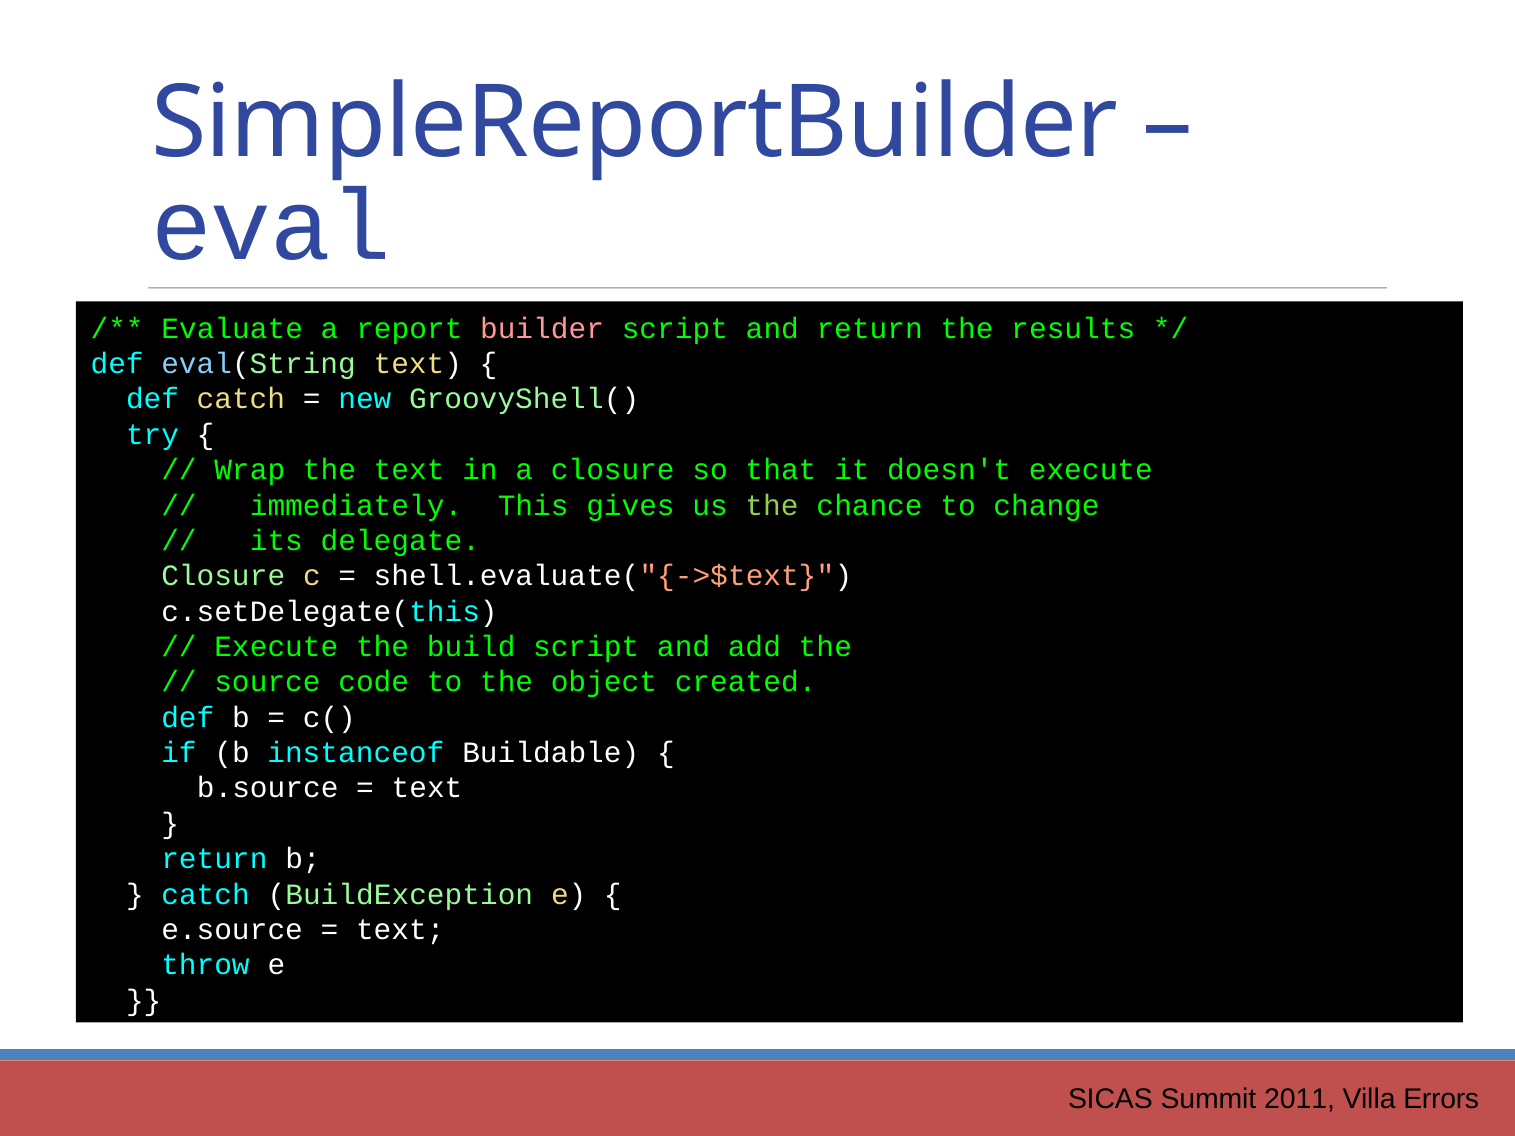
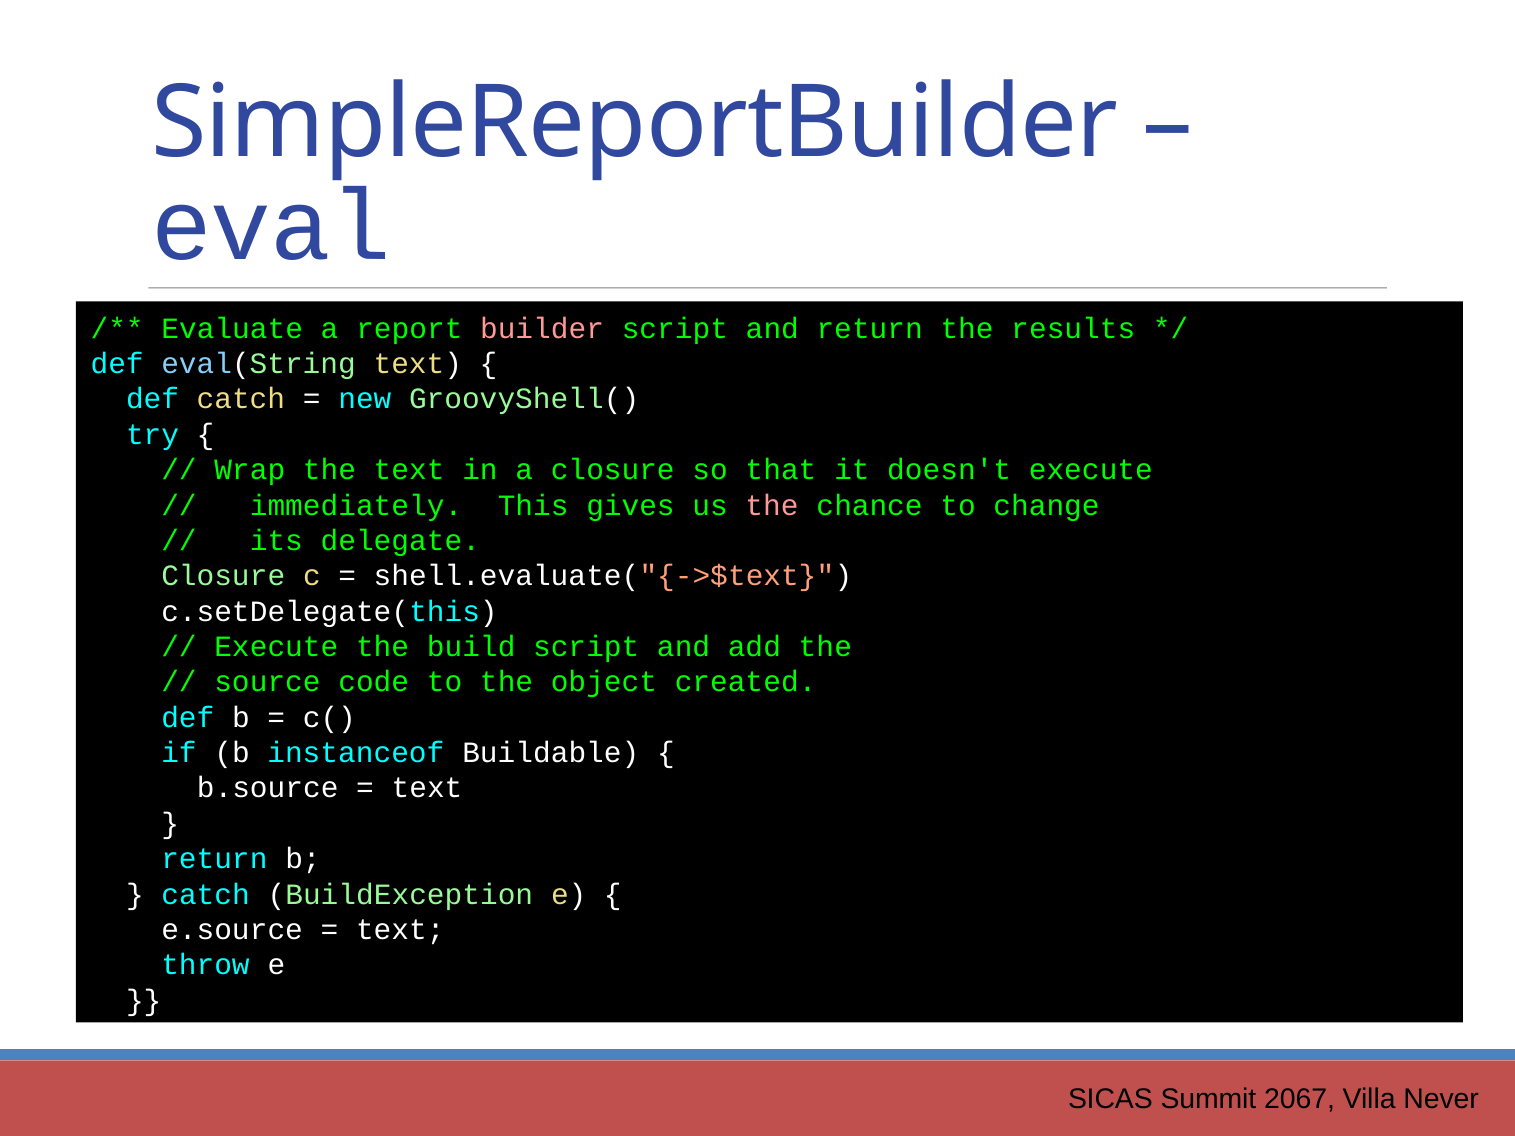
the at (772, 505) colour: light green -> pink
2011: 2011 -> 2067
Errors: Errors -> Never
